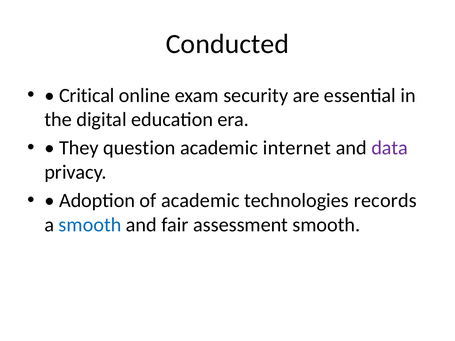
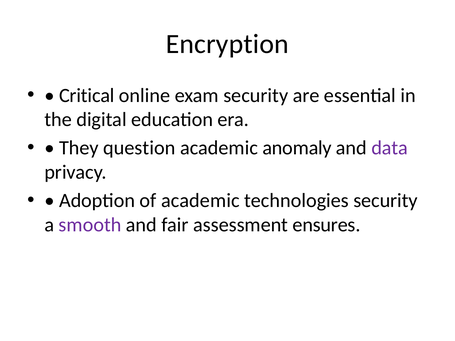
Conducted: Conducted -> Encryption
internet: internet -> anomaly
technologies records: records -> security
smooth at (90, 225) colour: blue -> purple
assessment smooth: smooth -> ensures
